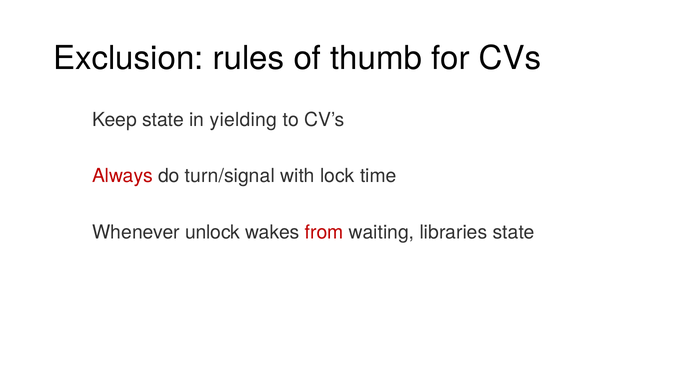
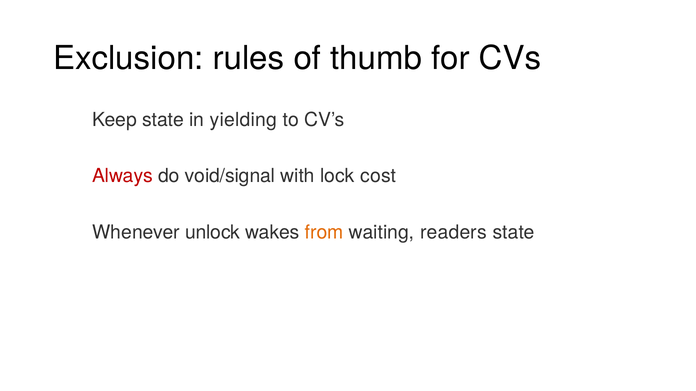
turn/signal: turn/signal -> void/signal
time: time -> cost
from colour: red -> orange
libraries: libraries -> readers
